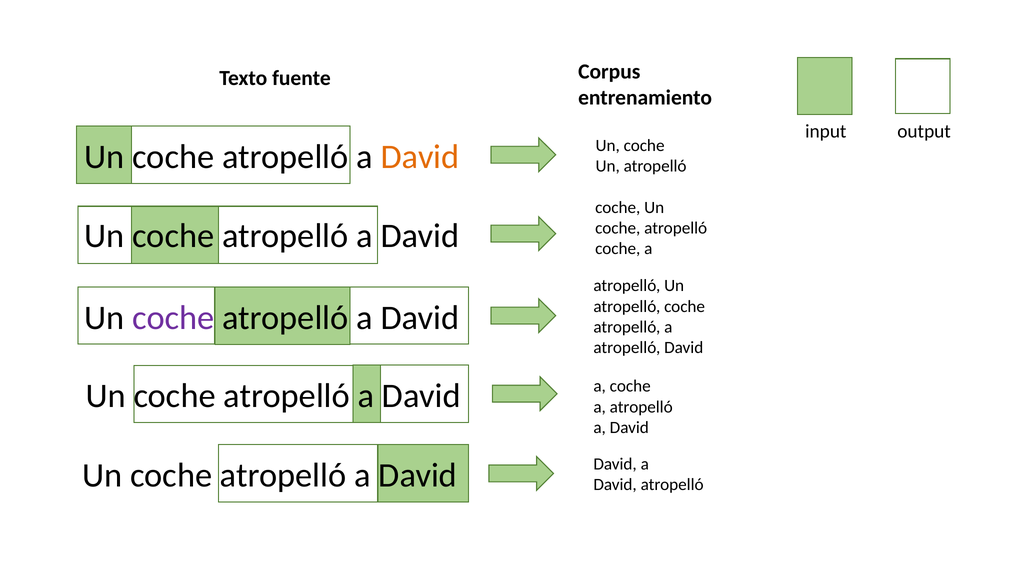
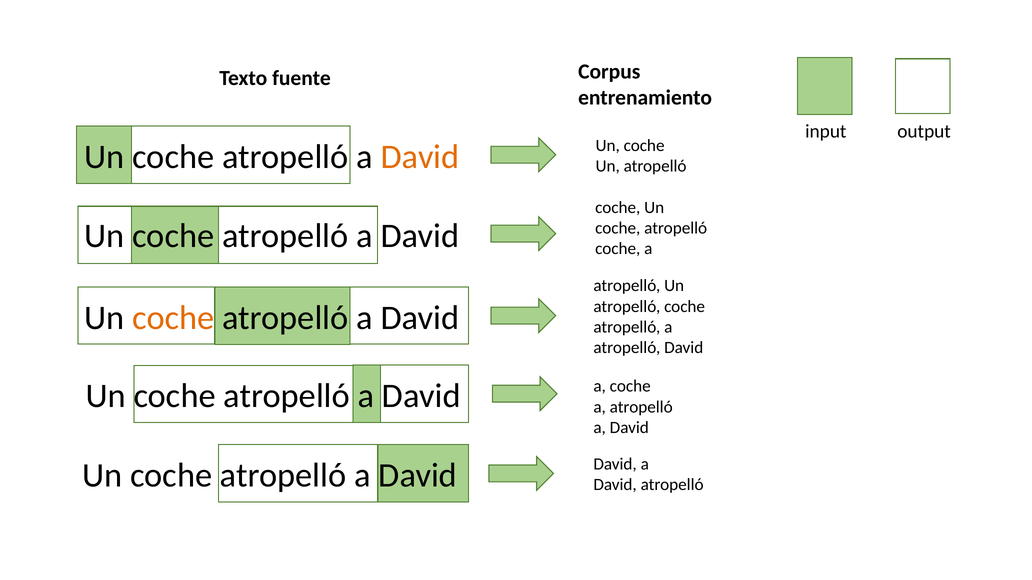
coche at (173, 318) colour: purple -> orange
